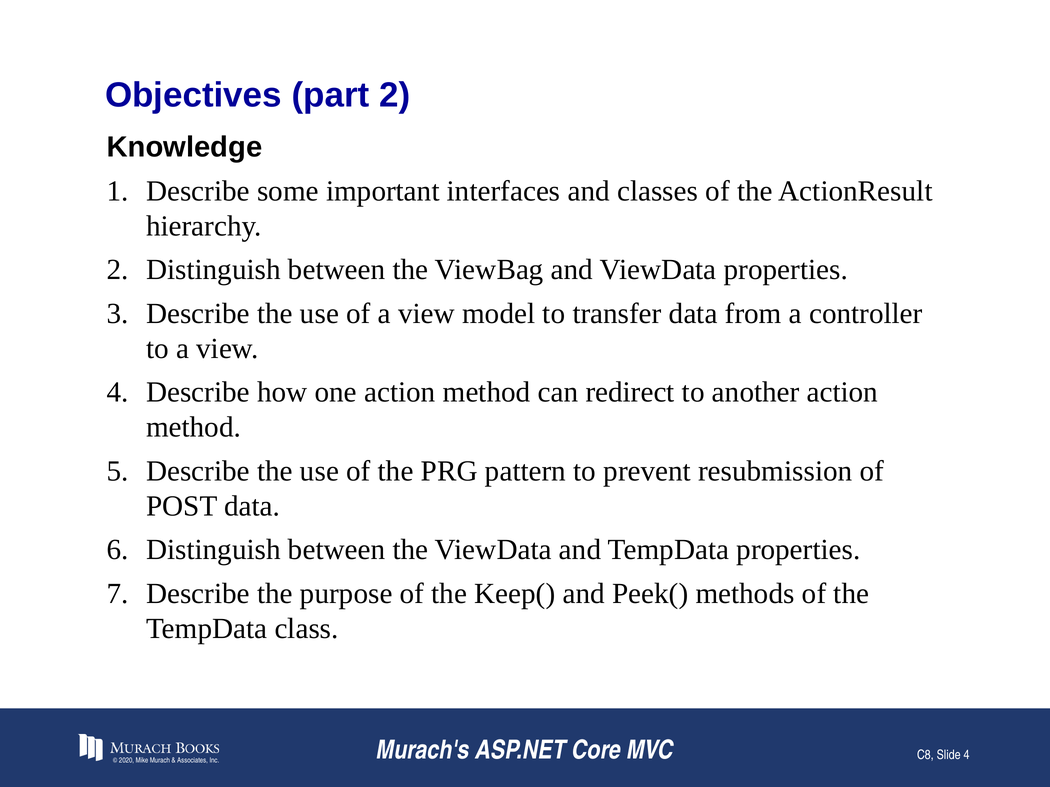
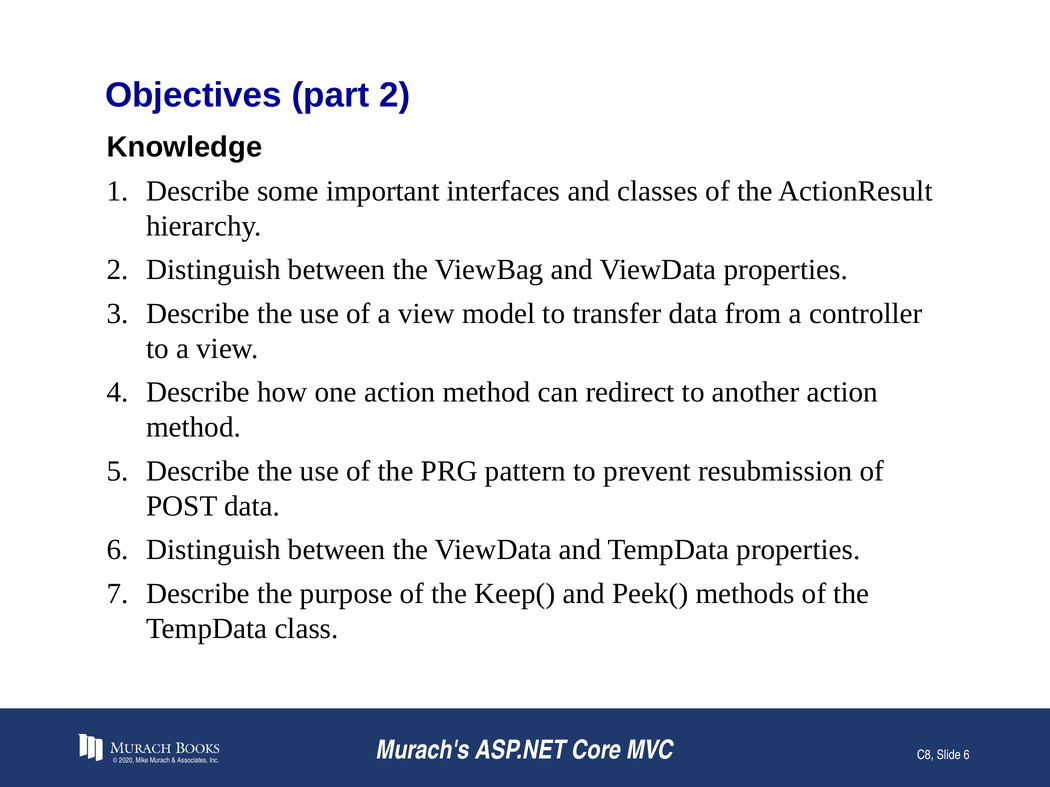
Slide 4: 4 -> 6
